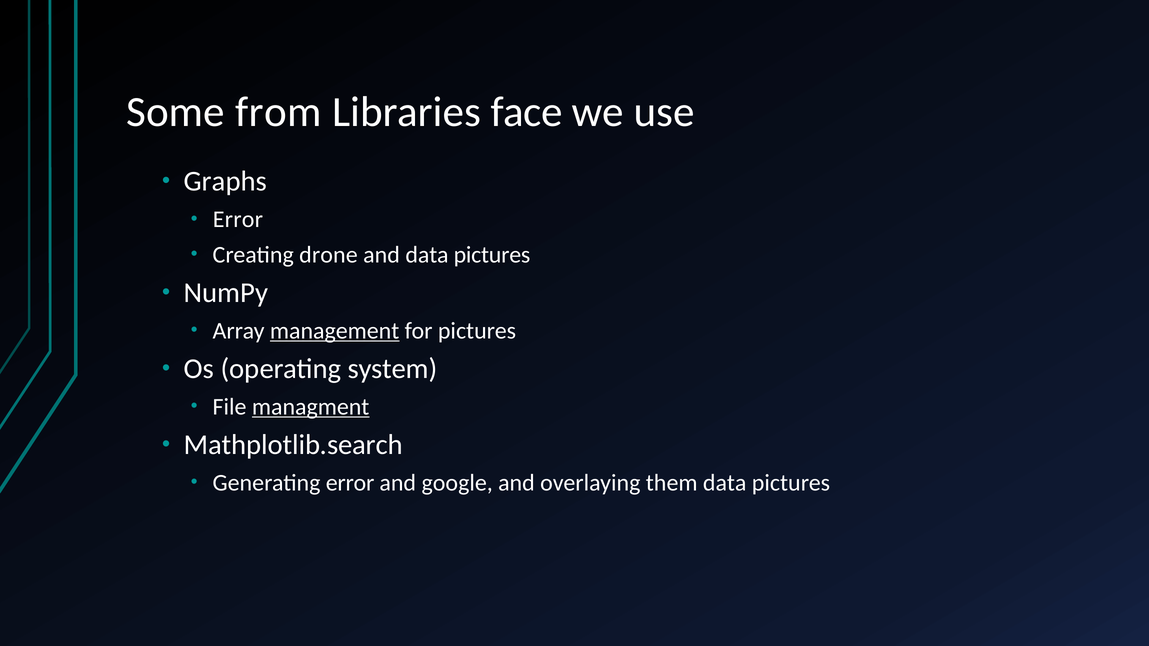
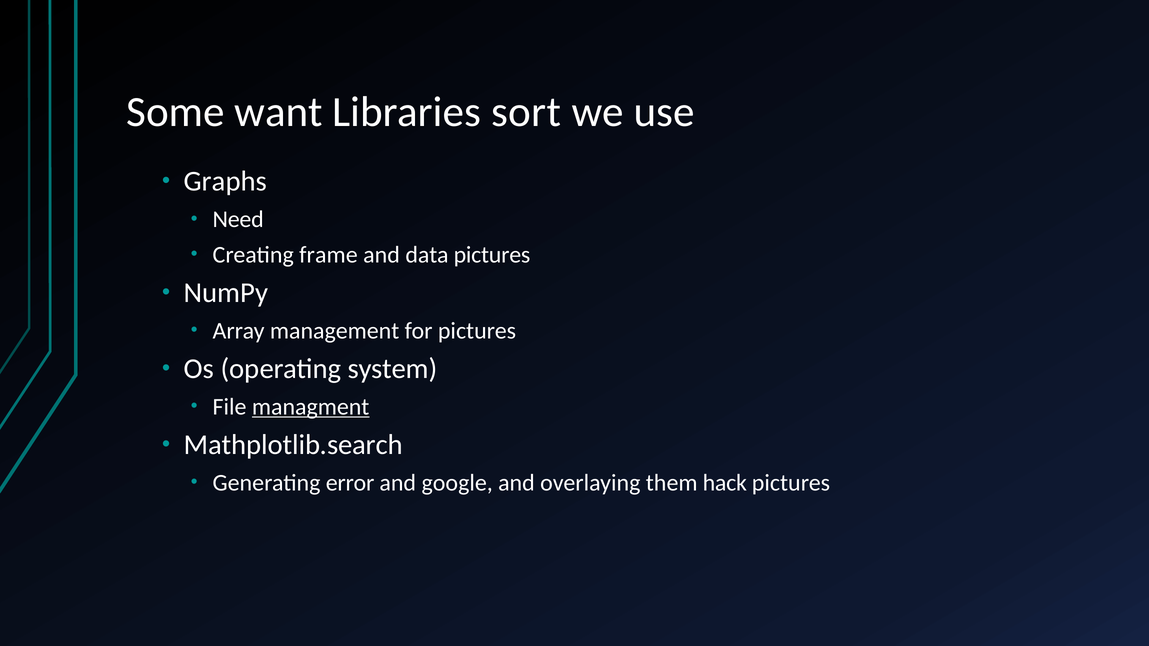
from: from -> want
face: face -> sort
Error at (238, 220): Error -> Need
drone: drone -> frame
management underline: present -> none
them data: data -> hack
